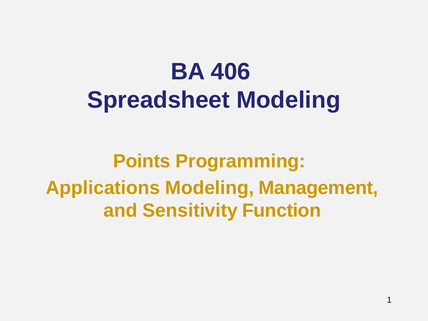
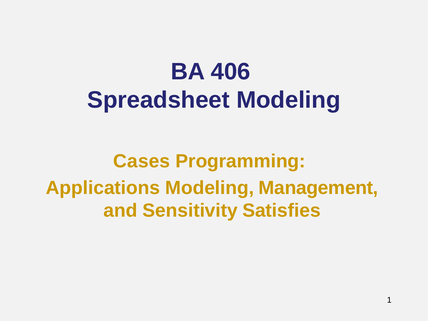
Points: Points -> Cases
Function: Function -> Satisfies
